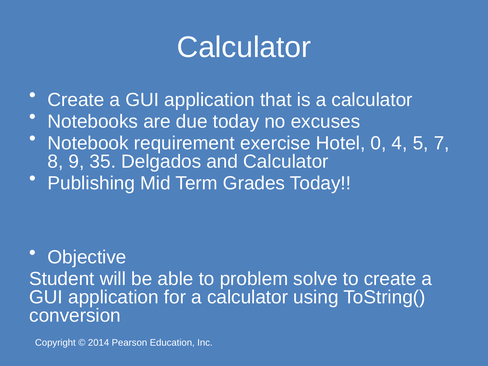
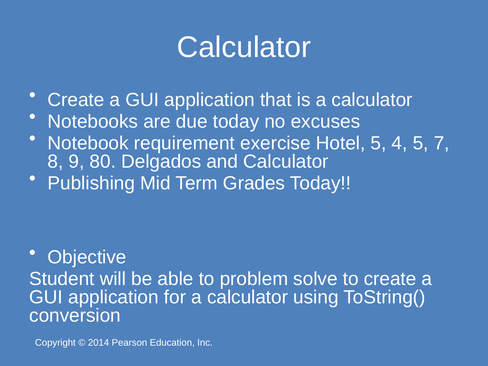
Hotel 0: 0 -> 5
35: 35 -> 80
